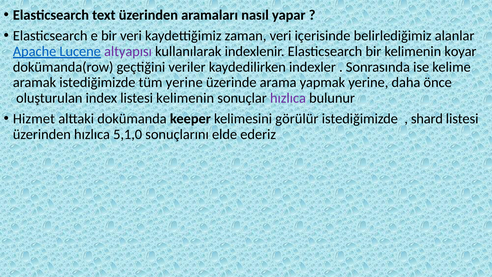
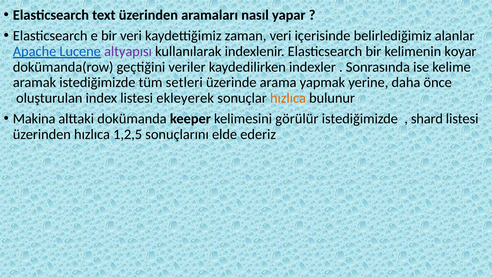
tüm yerine: yerine -> setleri
listesi kelimenin: kelimenin -> ekleyerek
hızlıca at (288, 98) colour: purple -> orange
Hizmet: Hizmet -> Makina
5,1,0: 5,1,0 -> 1,2,5
